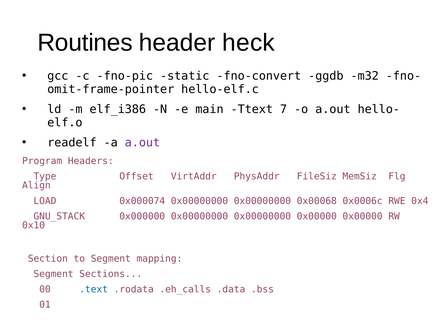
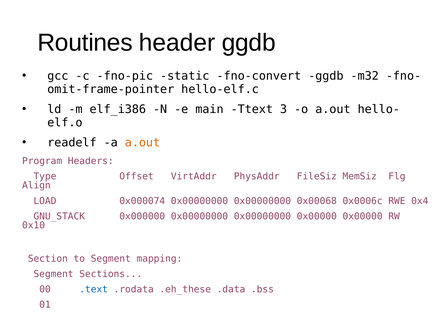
header heck: heck -> ggdb
7: 7 -> 3
a.out at (142, 143) colour: purple -> orange
.eh_calls: .eh_calls -> .eh_these
